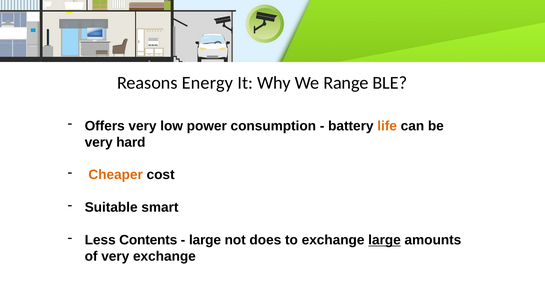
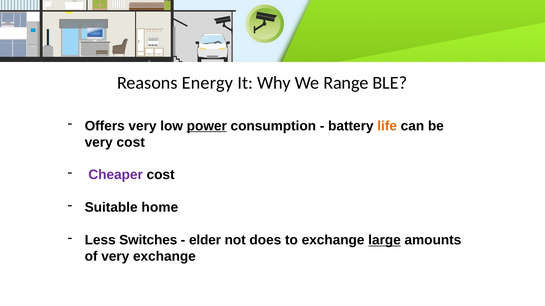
power underline: none -> present
very hard: hard -> cost
Cheaper colour: orange -> purple
smart: smart -> home
Contents: Contents -> Switches
large at (205, 241): large -> elder
